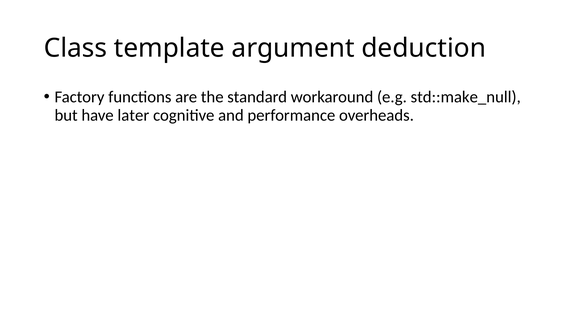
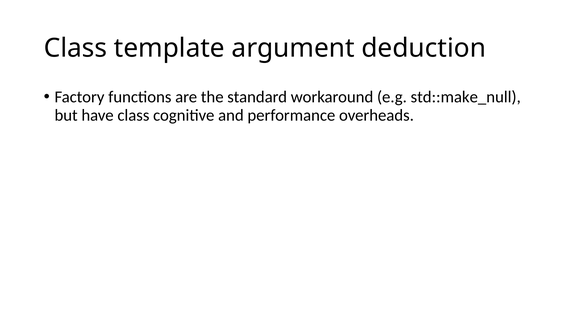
have later: later -> class
